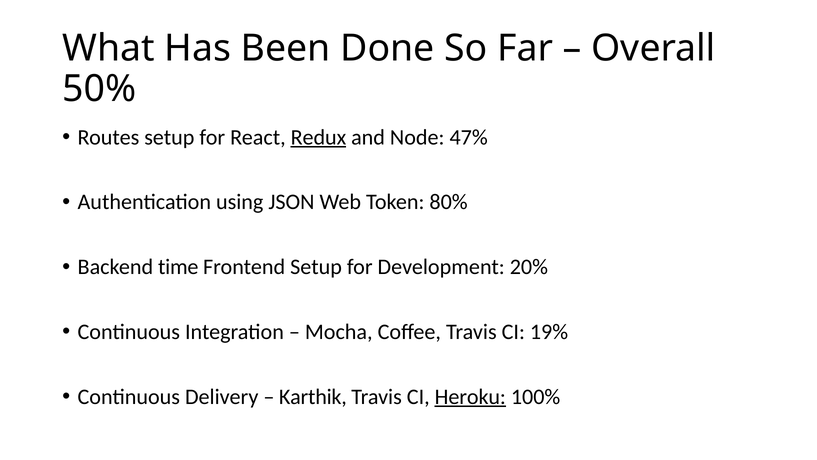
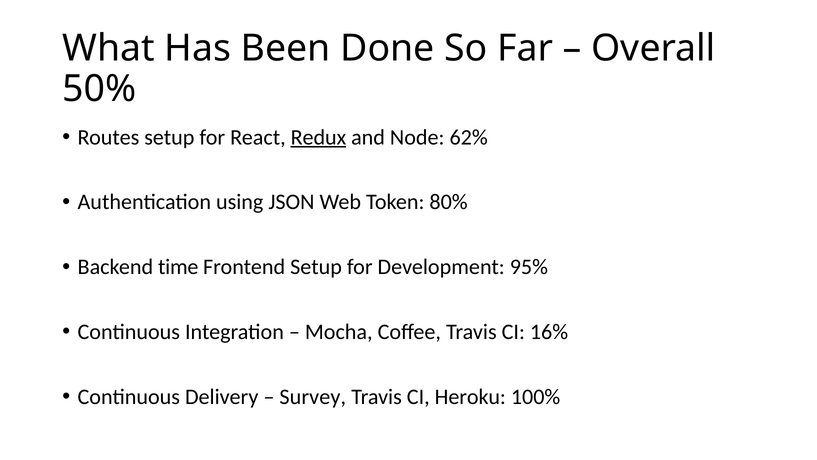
47%: 47% -> 62%
20%: 20% -> 95%
19%: 19% -> 16%
Karthik: Karthik -> Survey
Heroku underline: present -> none
